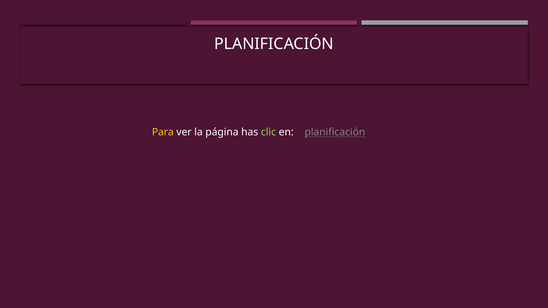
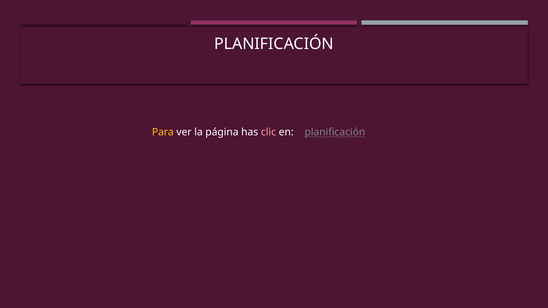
clic colour: light green -> pink
